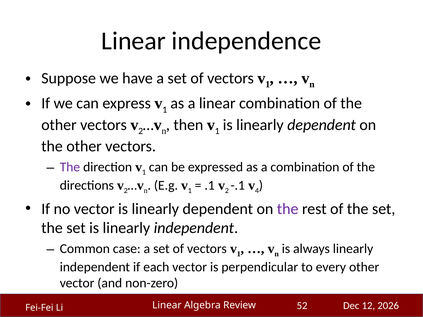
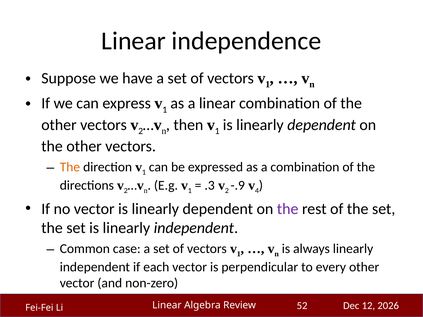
The at (70, 167) colour: purple -> orange
.1: .1 -> .3
-.1: -.1 -> -.9
